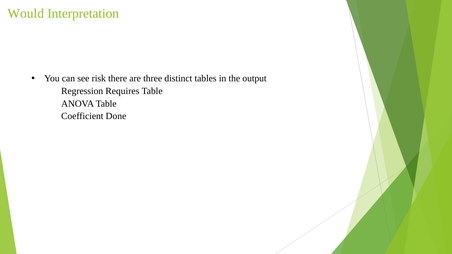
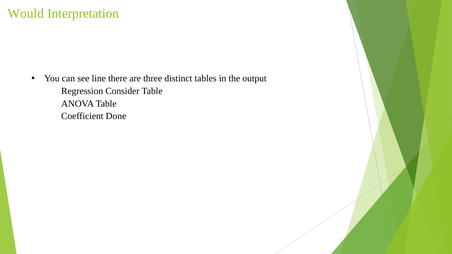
risk: risk -> line
Requires: Requires -> Consider
